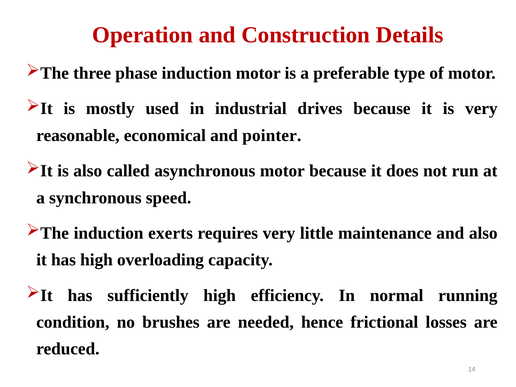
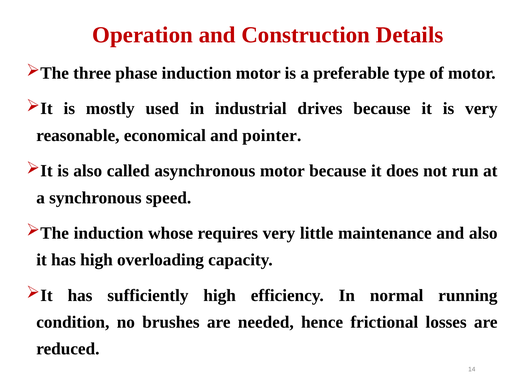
exerts: exerts -> whose
